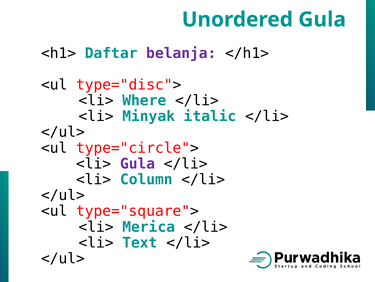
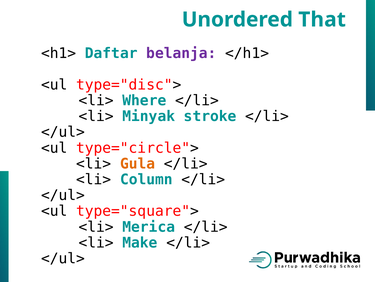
Unordered Gula: Gula -> That
italic: italic -> stroke
Gula at (138, 163) colour: purple -> orange
Text: Text -> Make
